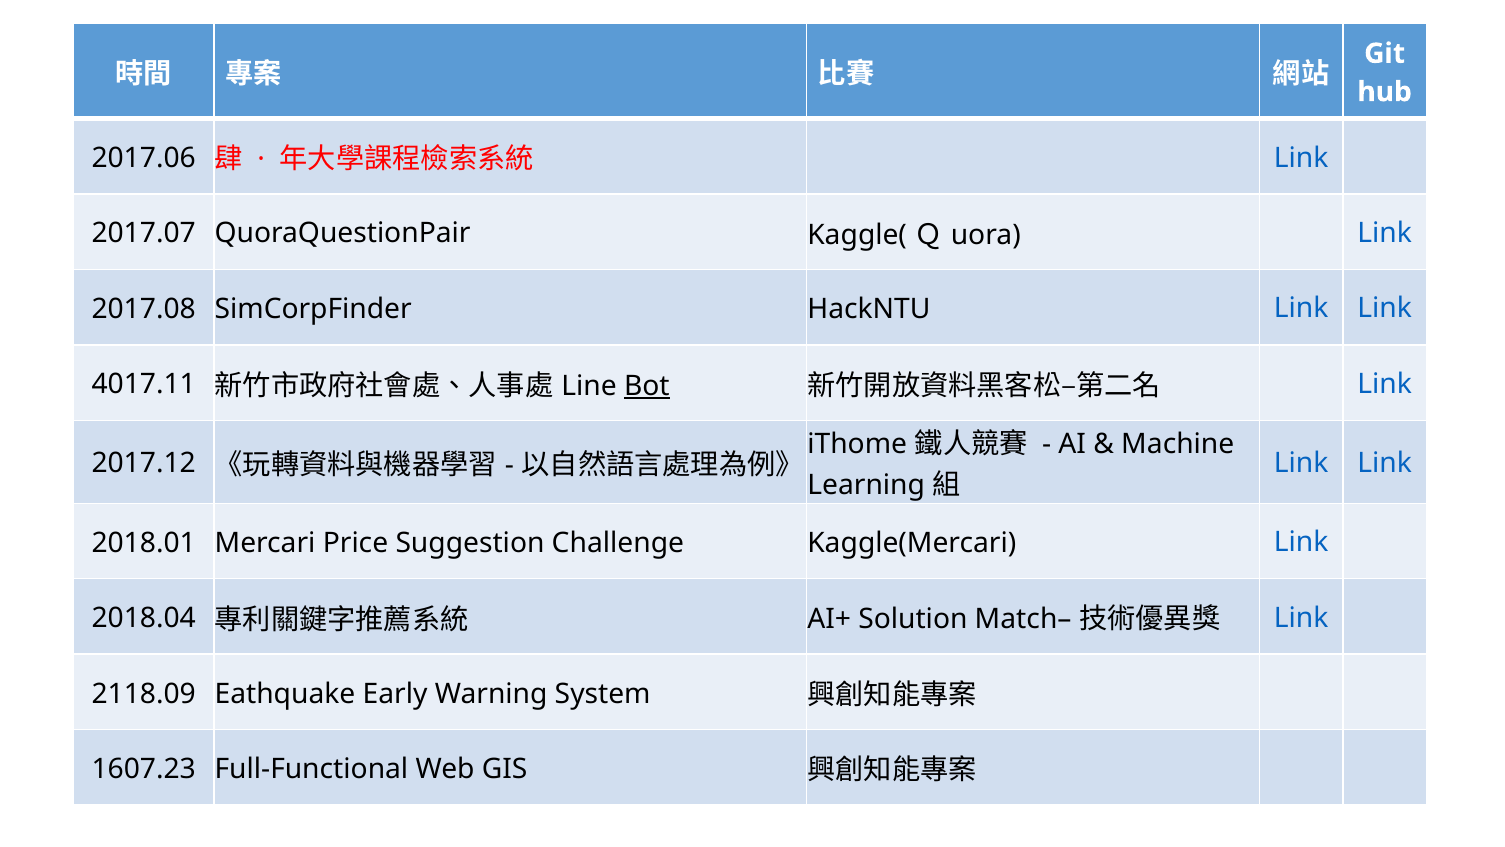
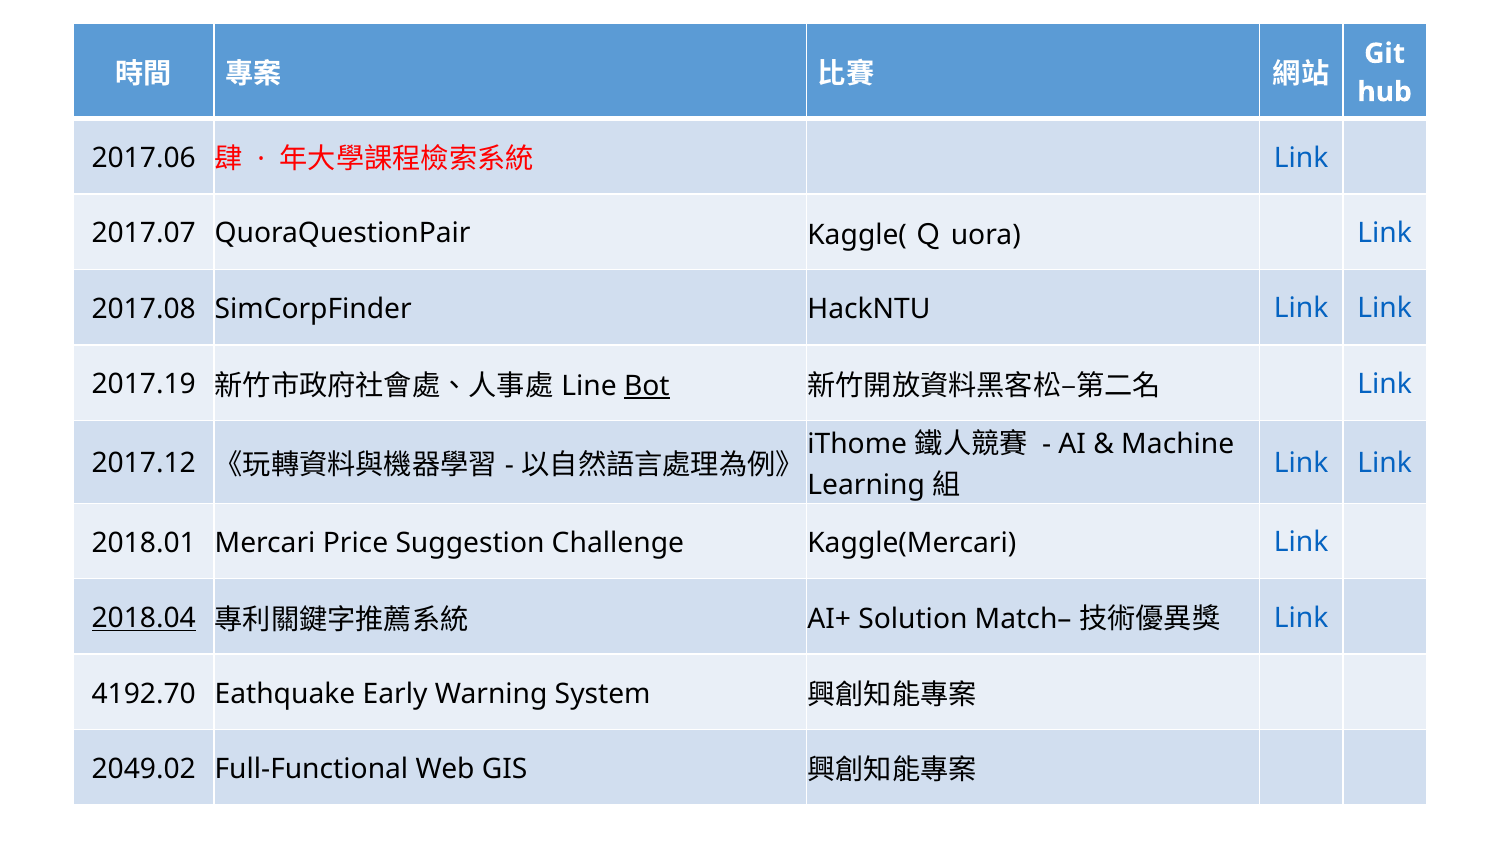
4017.11: 4017.11 -> 2017.19
2018.04 underline: none -> present
2118.09: 2118.09 -> 4192.70
1607.23: 1607.23 -> 2049.02
